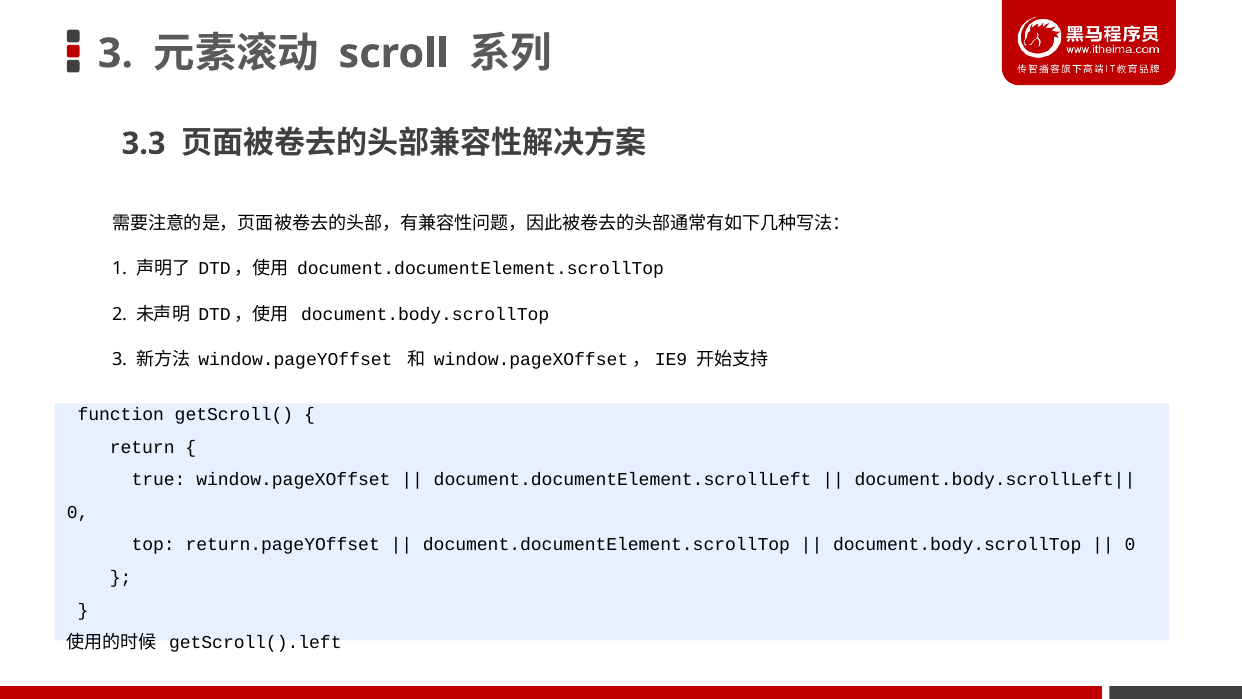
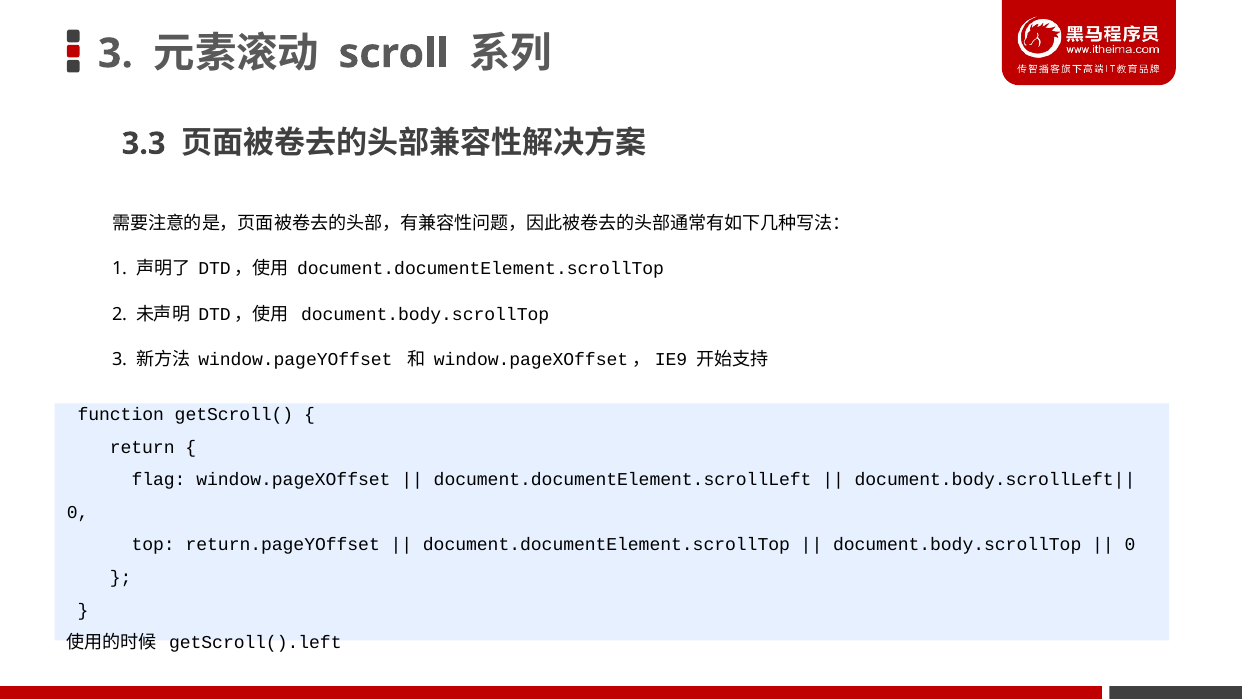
true: true -> flag
